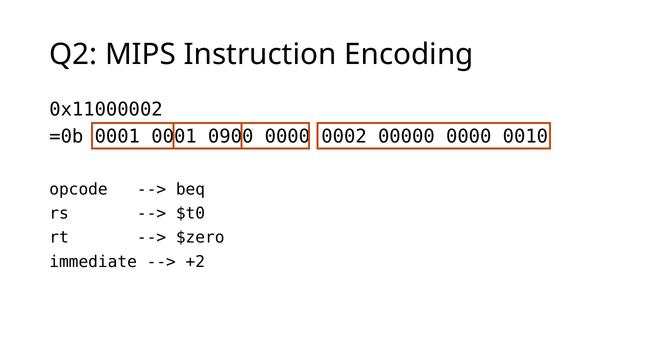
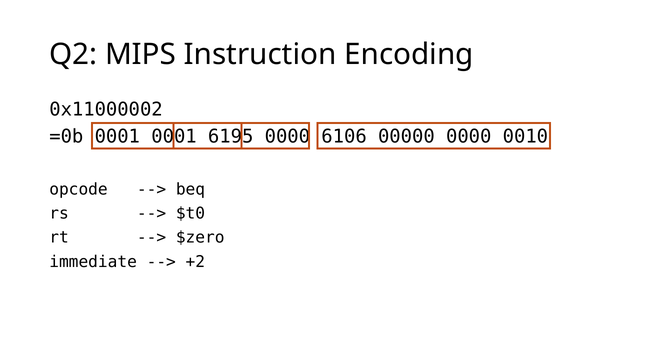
0900: 0900 -> 6195
0002: 0002 -> 6106
